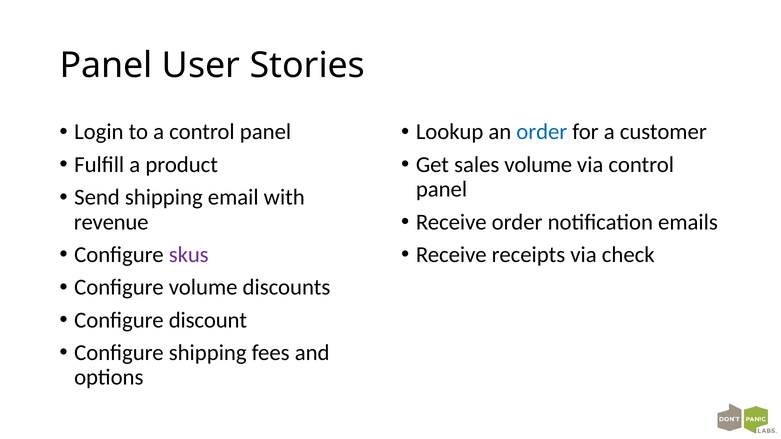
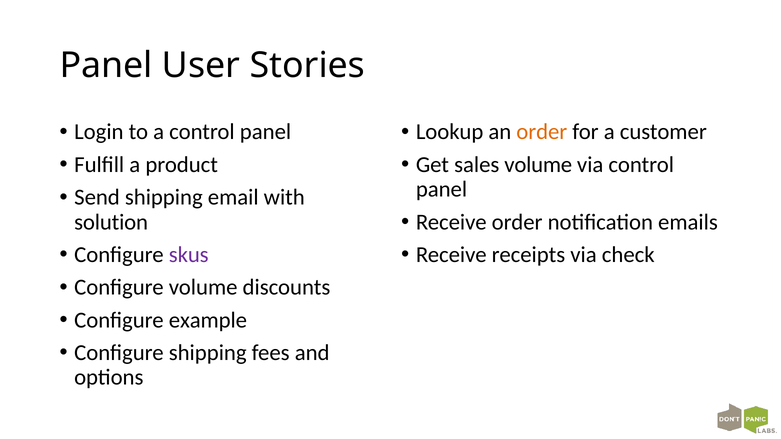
order at (542, 132) colour: blue -> orange
revenue: revenue -> solution
discount: discount -> example
